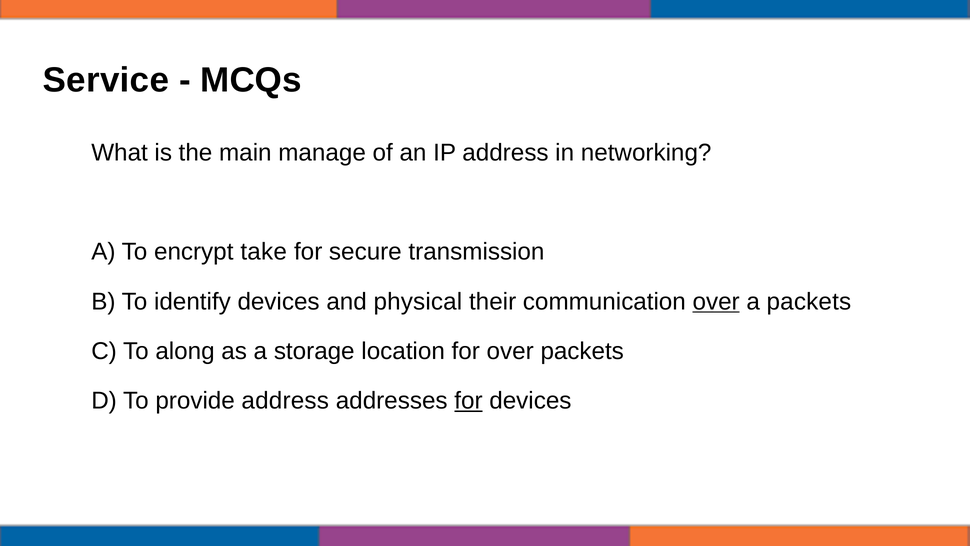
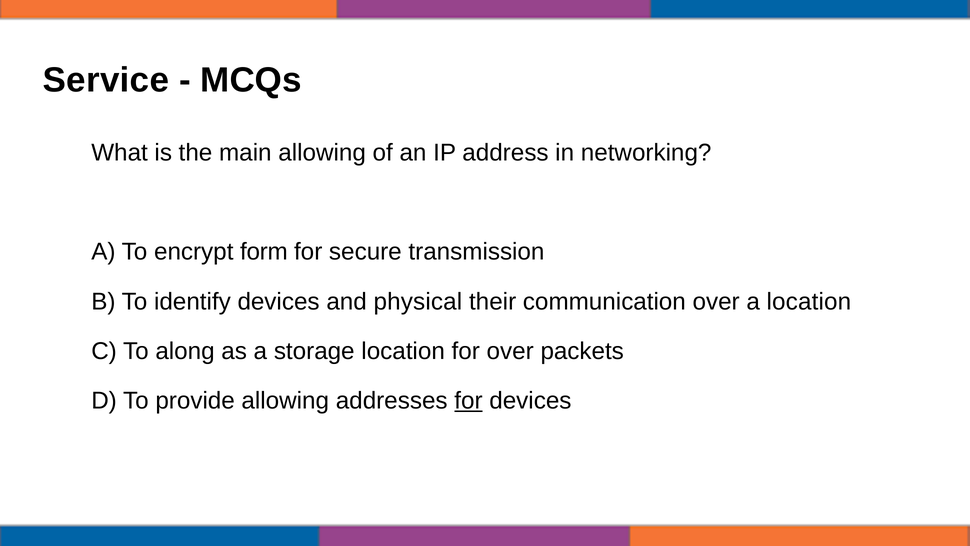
main manage: manage -> allowing
take: take -> form
over at (716, 301) underline: present -> none
a packets: packets -> location
provide address: address -> allowing
